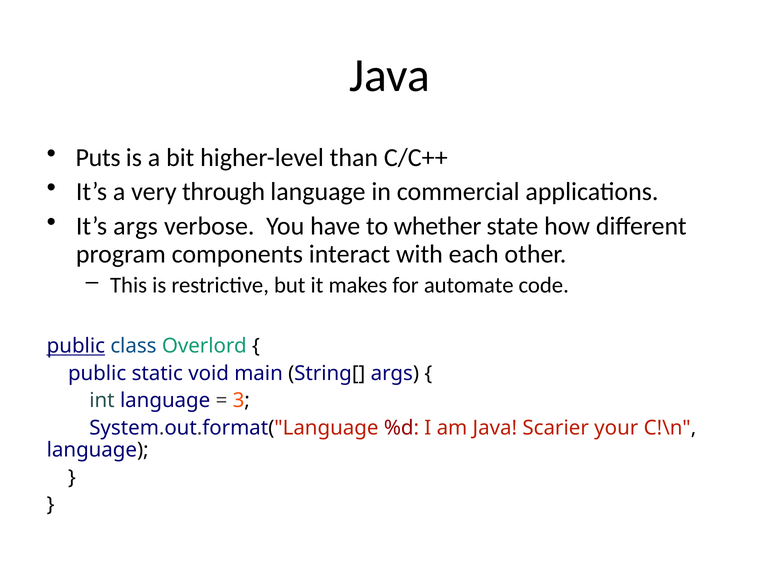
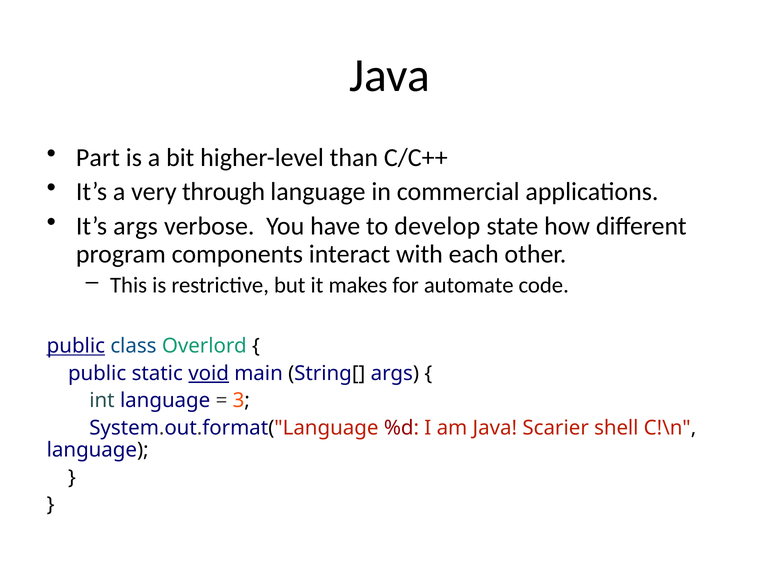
Puts: Puts -> Part
whether: whether -> develop
void underline: none -> present
your: your -> shell
